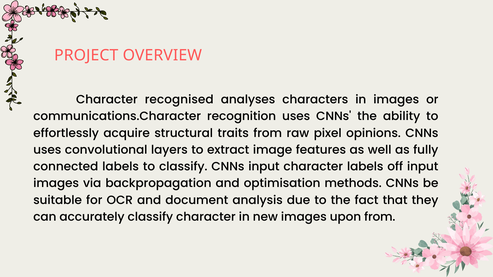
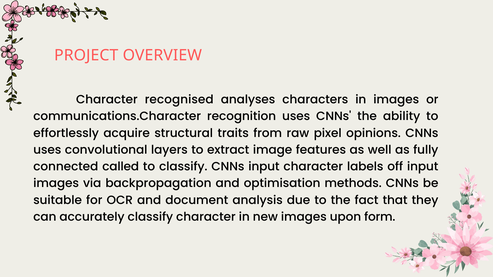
connected labels: labels -> called
upon from: from -> form
